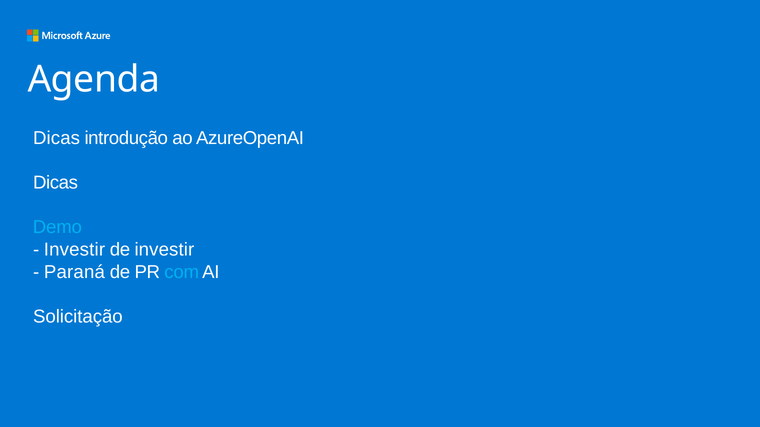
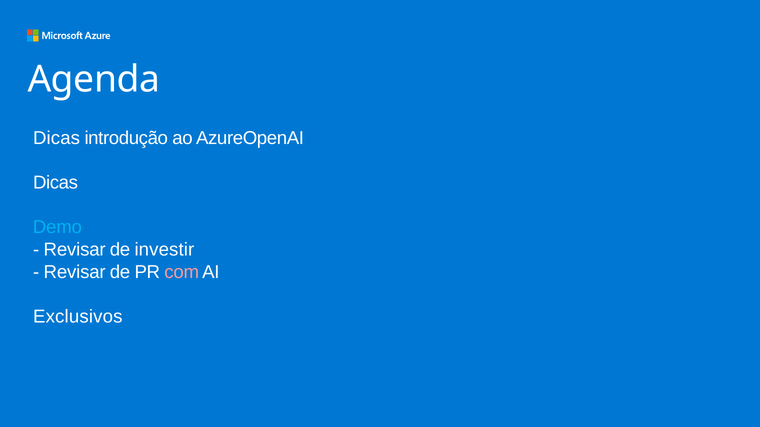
Investir at (74, 250): Investir -> Revisar
Paraná at (74, 272): Paraná -> Revisar
com colour: light blue -> pink
Solicitação: Solicitação -> Exclusivos
